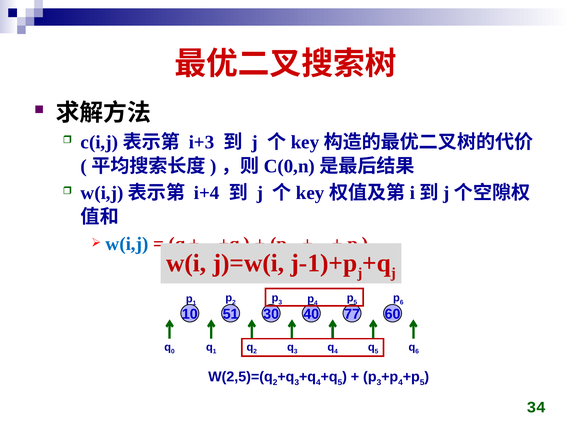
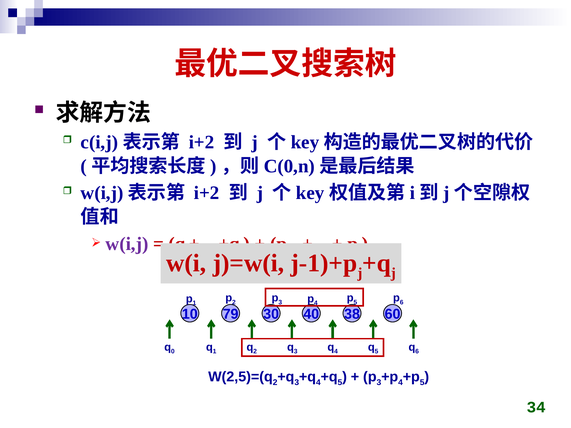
i+3 at (201, 142): i+3 -> i+2
i+4 at (207, 193): i+4 -> i+2
w(i,j colour: blue -> purple
51: 51 -> 79
77: 77 -> 38
